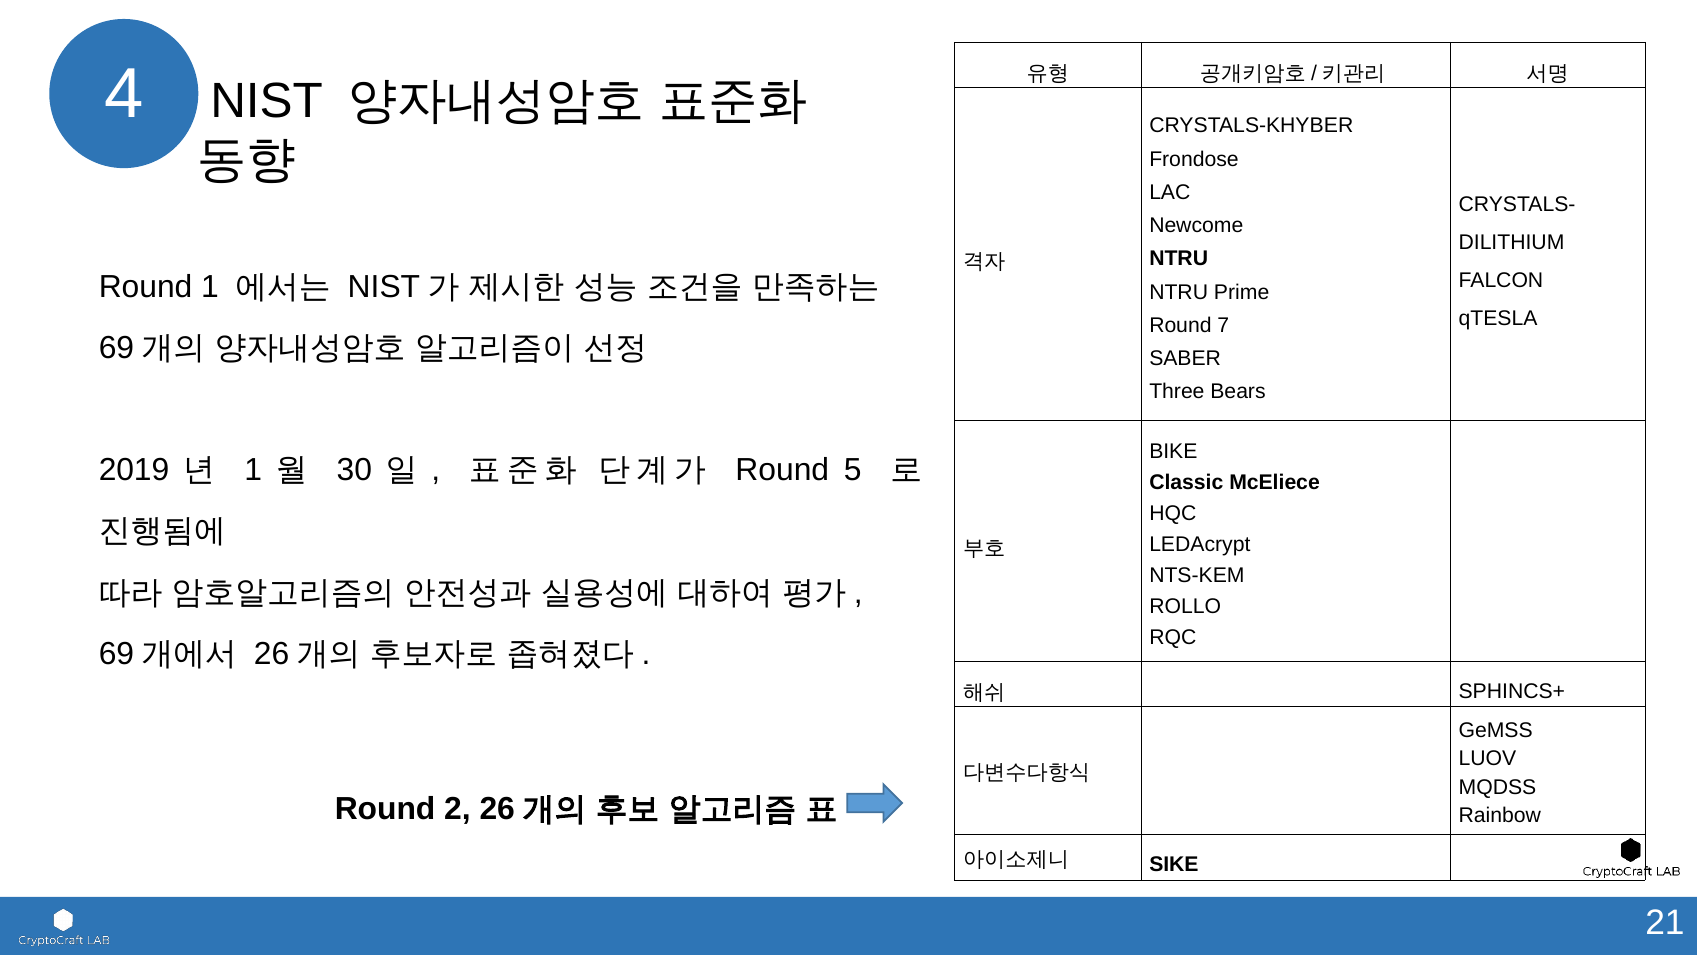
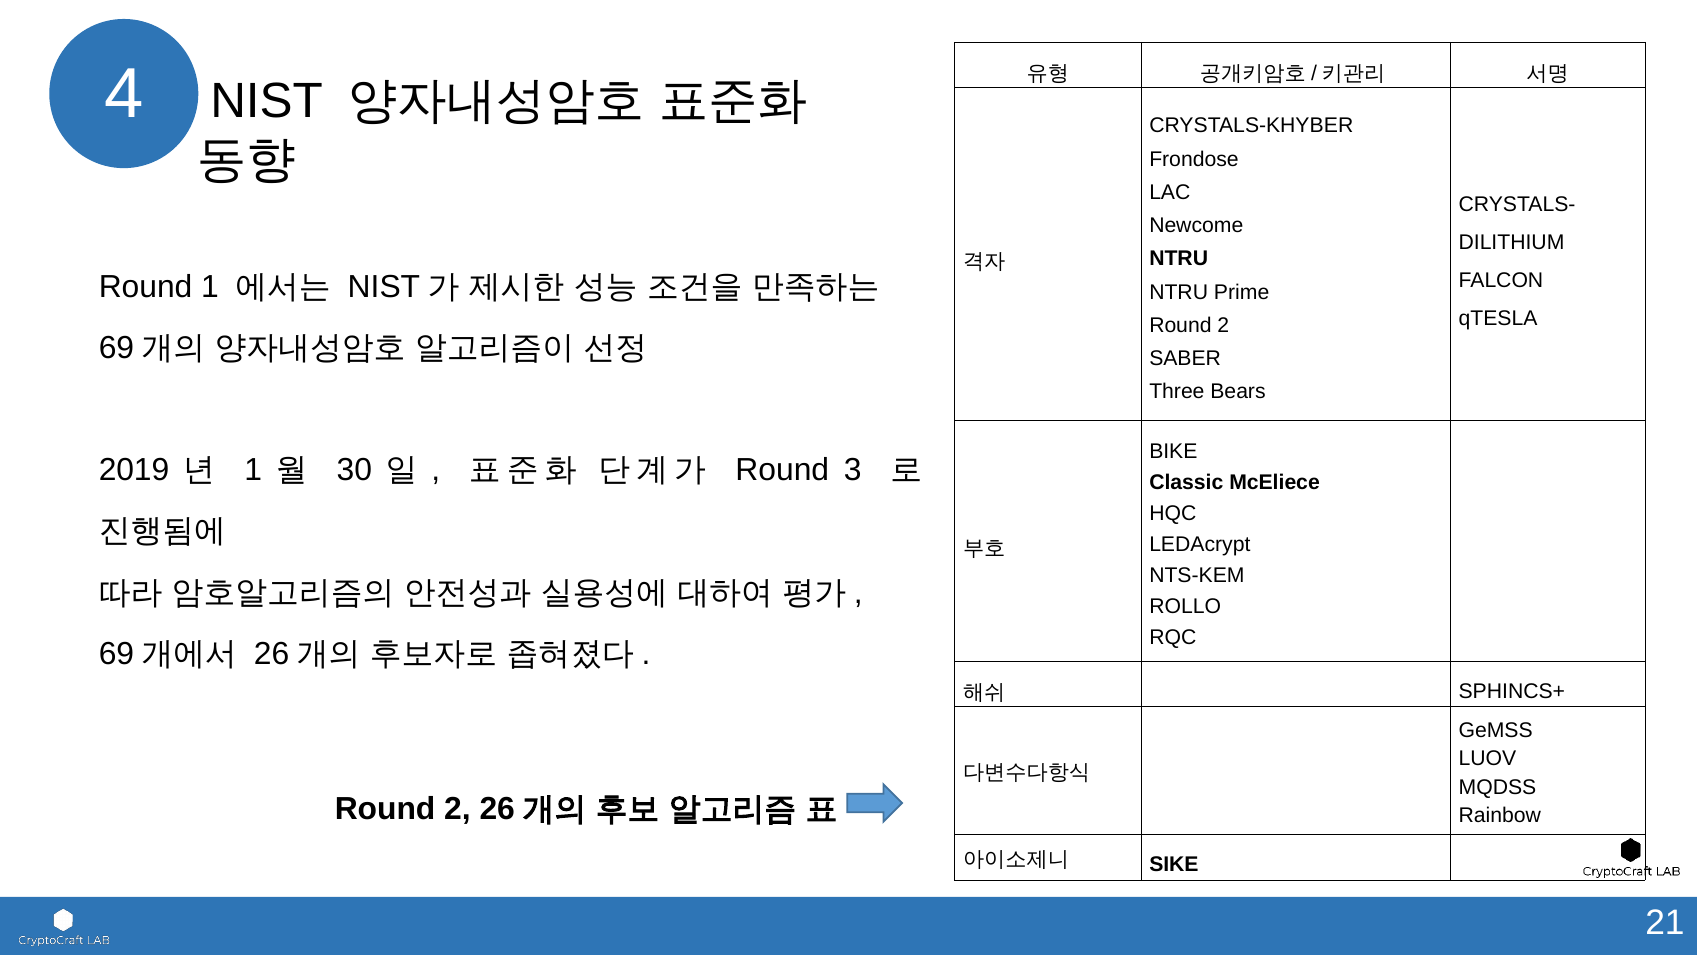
7 at (1223, 325): 7 -> 2
5: 5 -> 3
